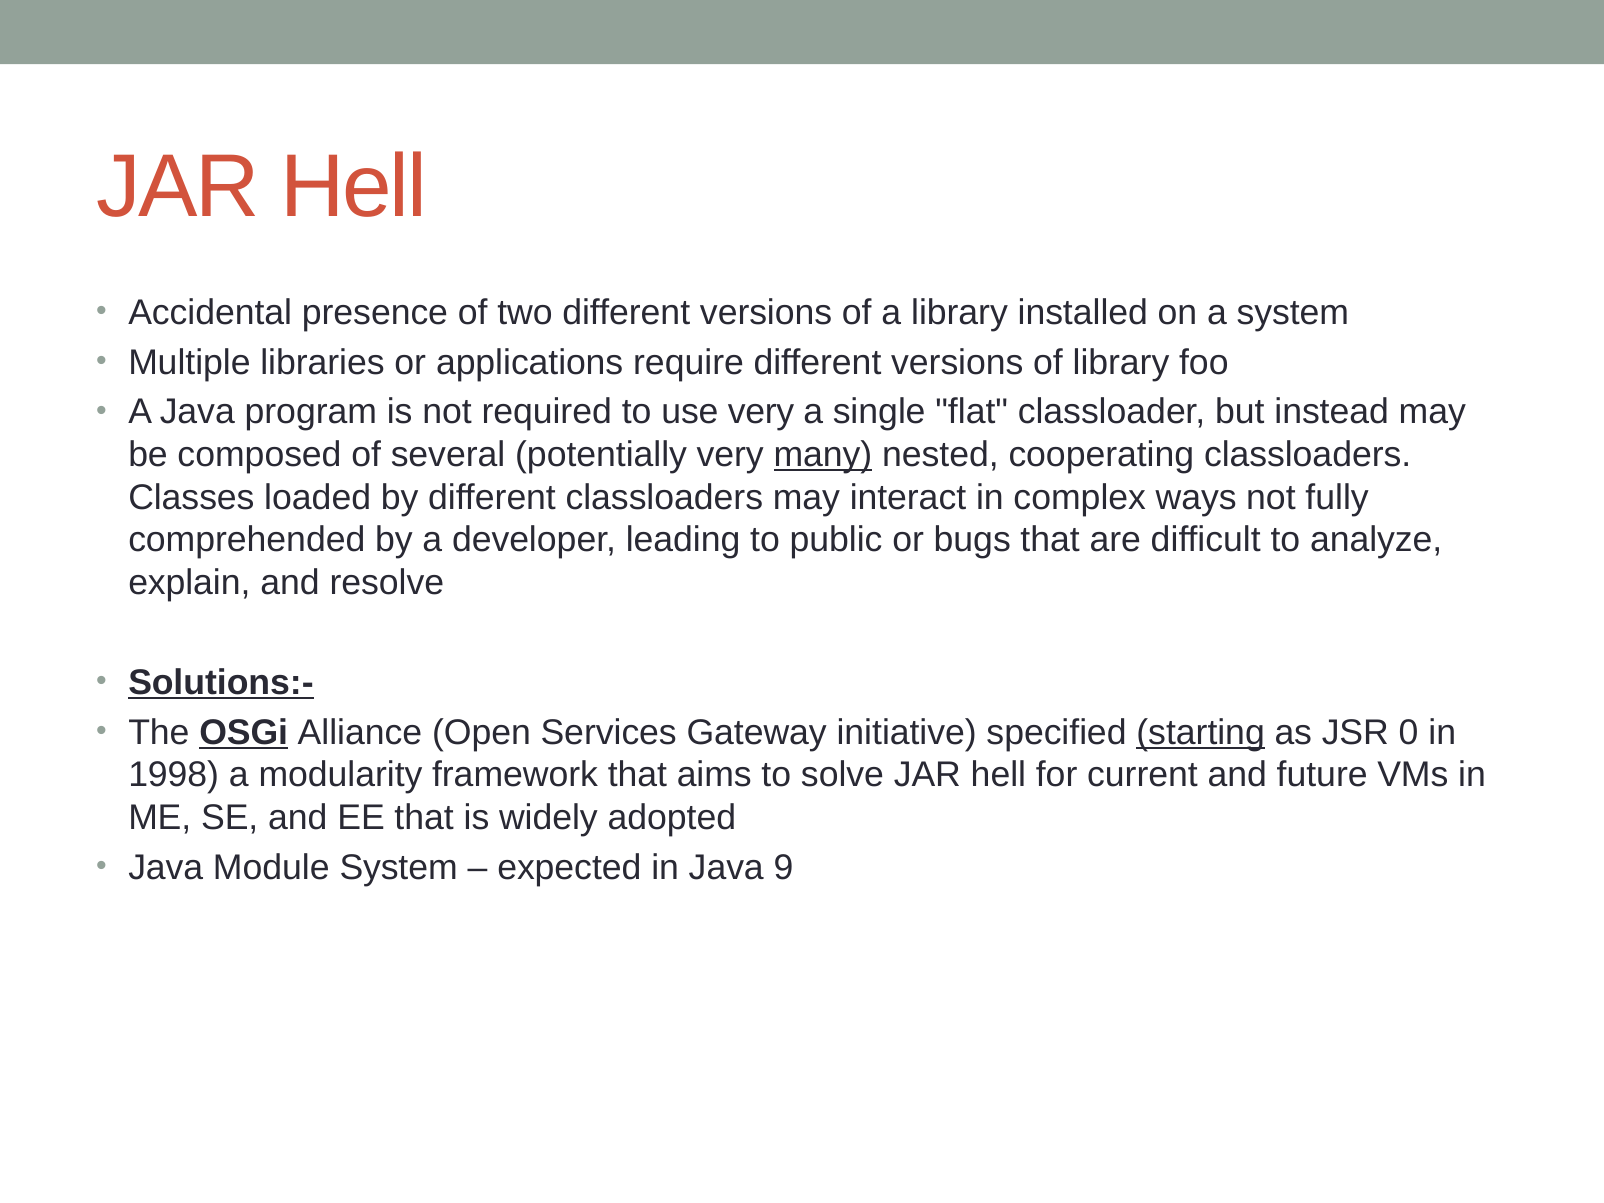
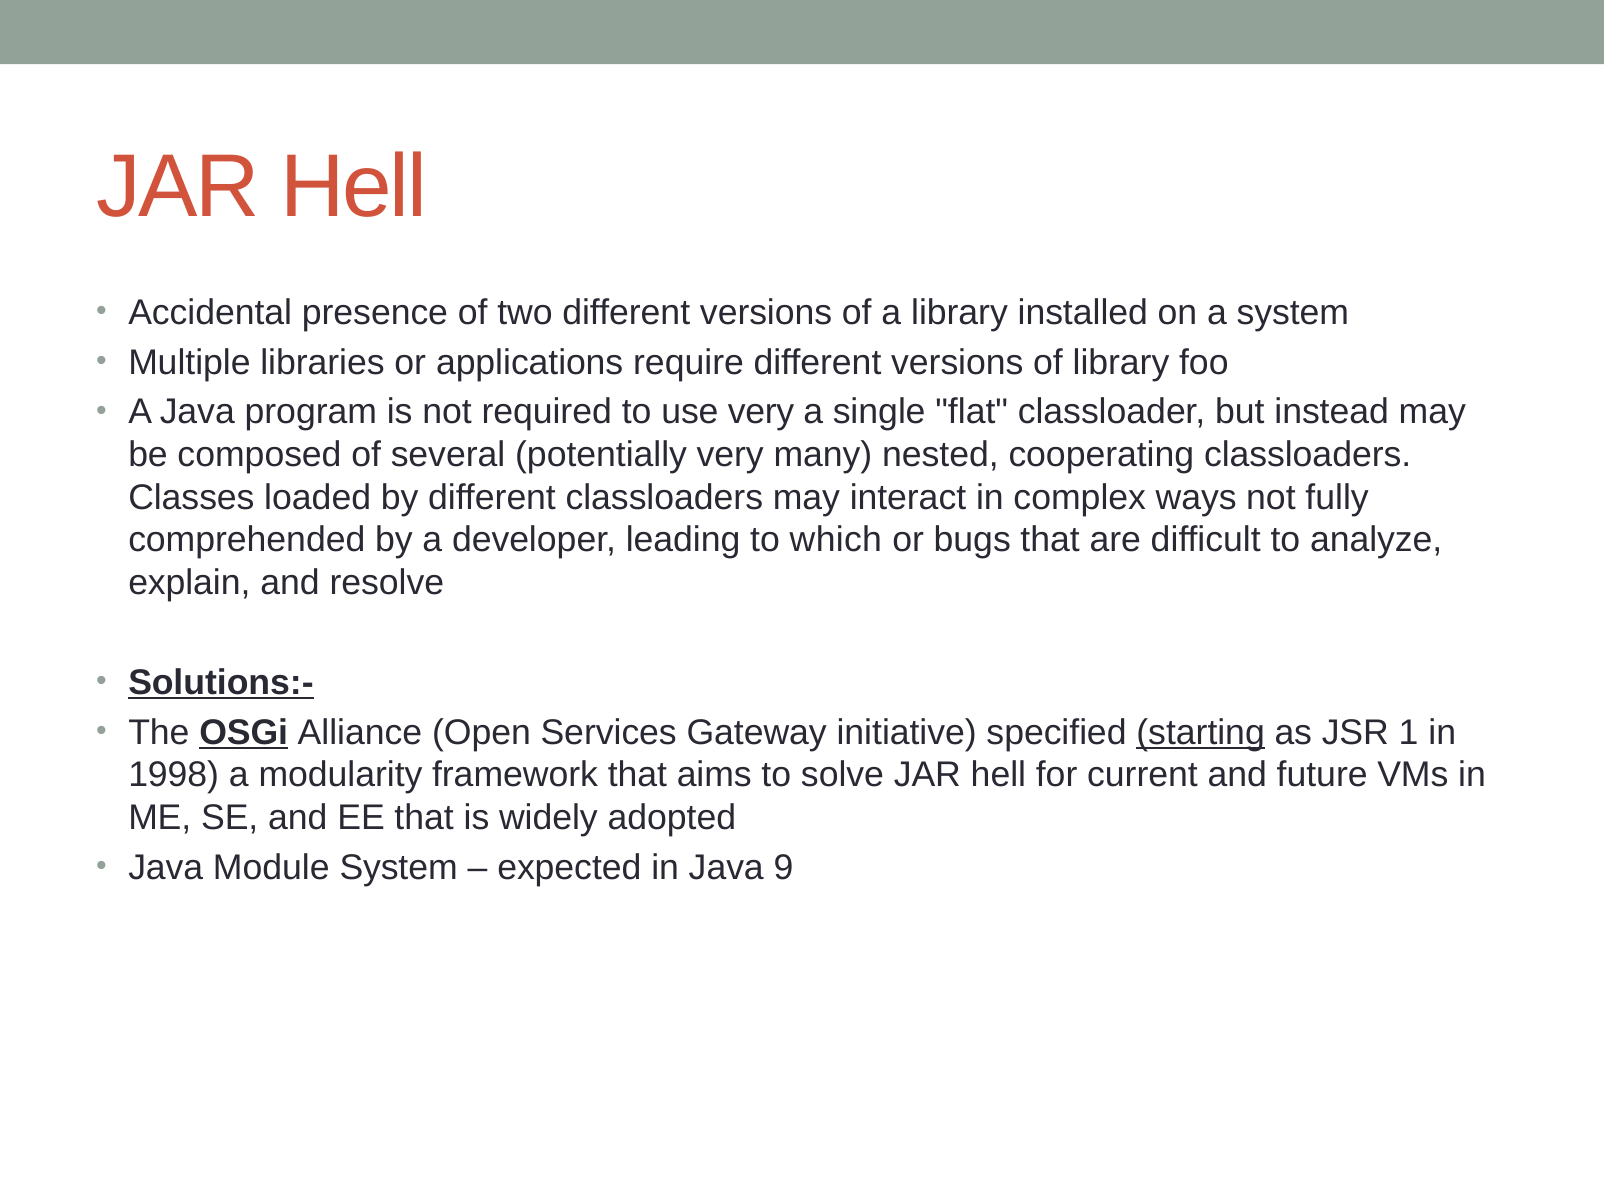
many underline: present -> none
public: public -> which
0: 0 -> 1
